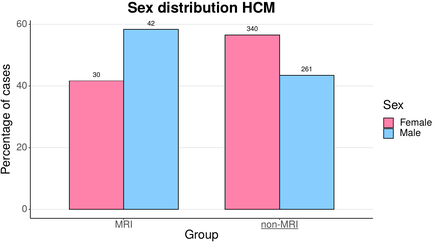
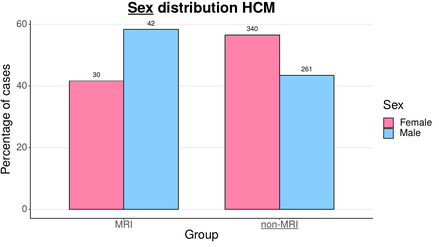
Sex at (141, 8) underline: none -> present
